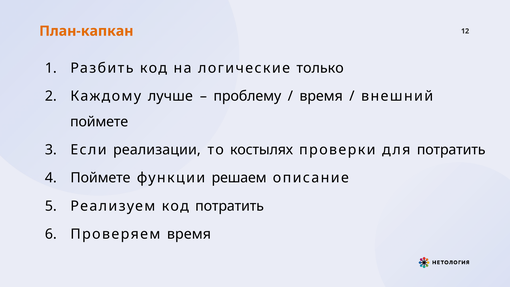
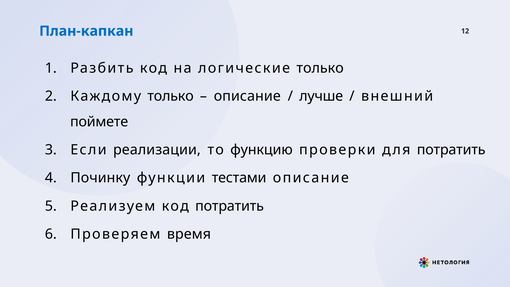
План-капкан colour: orange -> blue
Каждому лучше: лучше -> только
проблему at (247, 96): проблему -> описание
время at (321, 96): время -> лучше
костылях: костылях -> функцию
Поймете at (100, 178): Поймете -> Починку
решаем: решаем -> тестами
